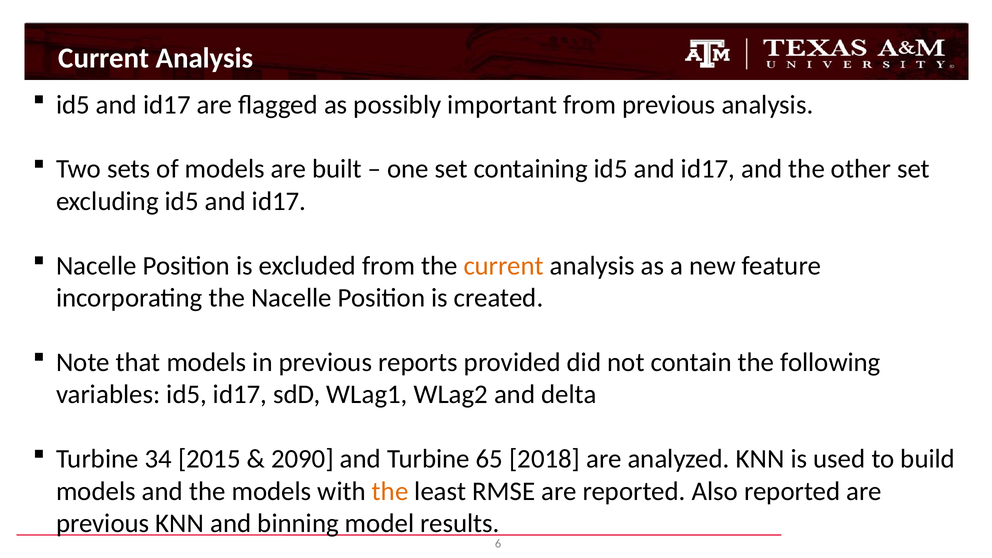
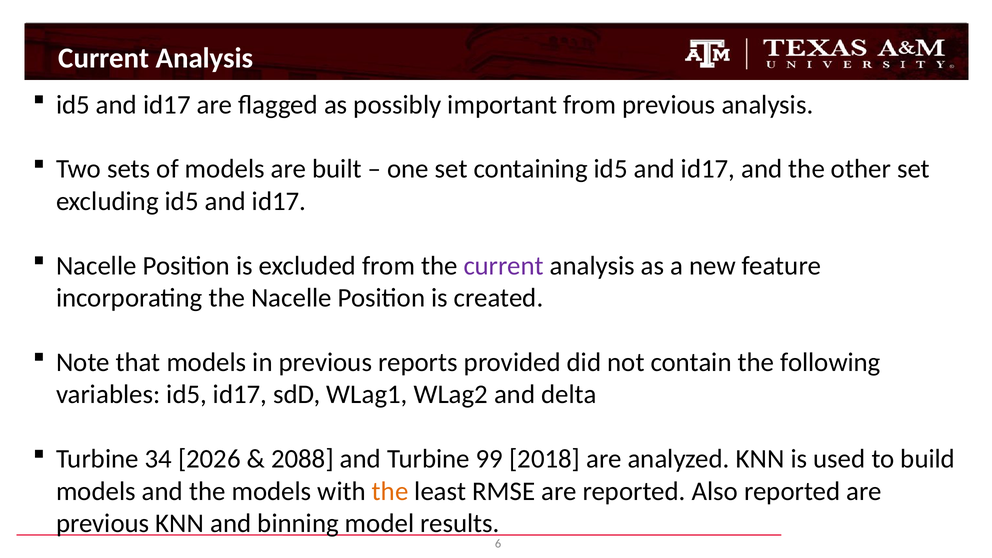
current at (504, 266) colour: orange -> purple
2015: 2015 -> 2026
2090: 2090 -> 2088
65: 65 -> 99
